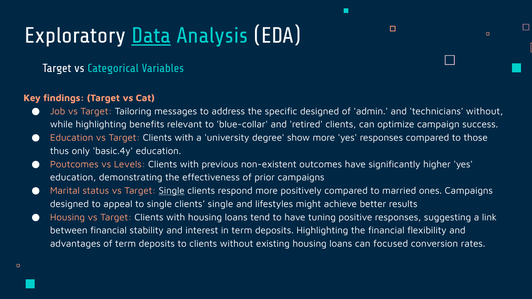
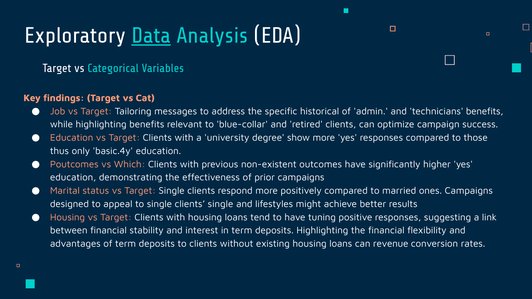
specific designed: designed -> historical
technicians without: without -> benefits
Levels: Levels -> Which
Single at (172, 191) underline: present -> none
focused: focused -> revenue
